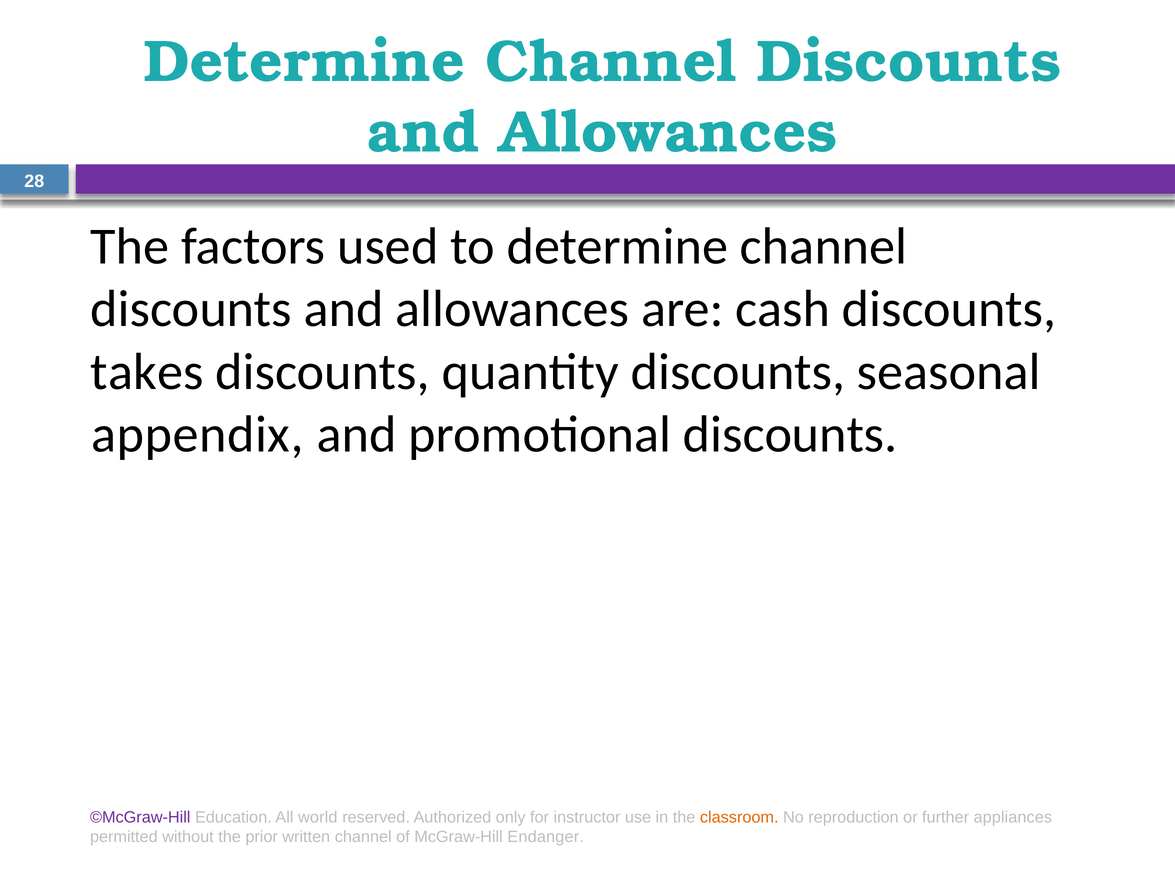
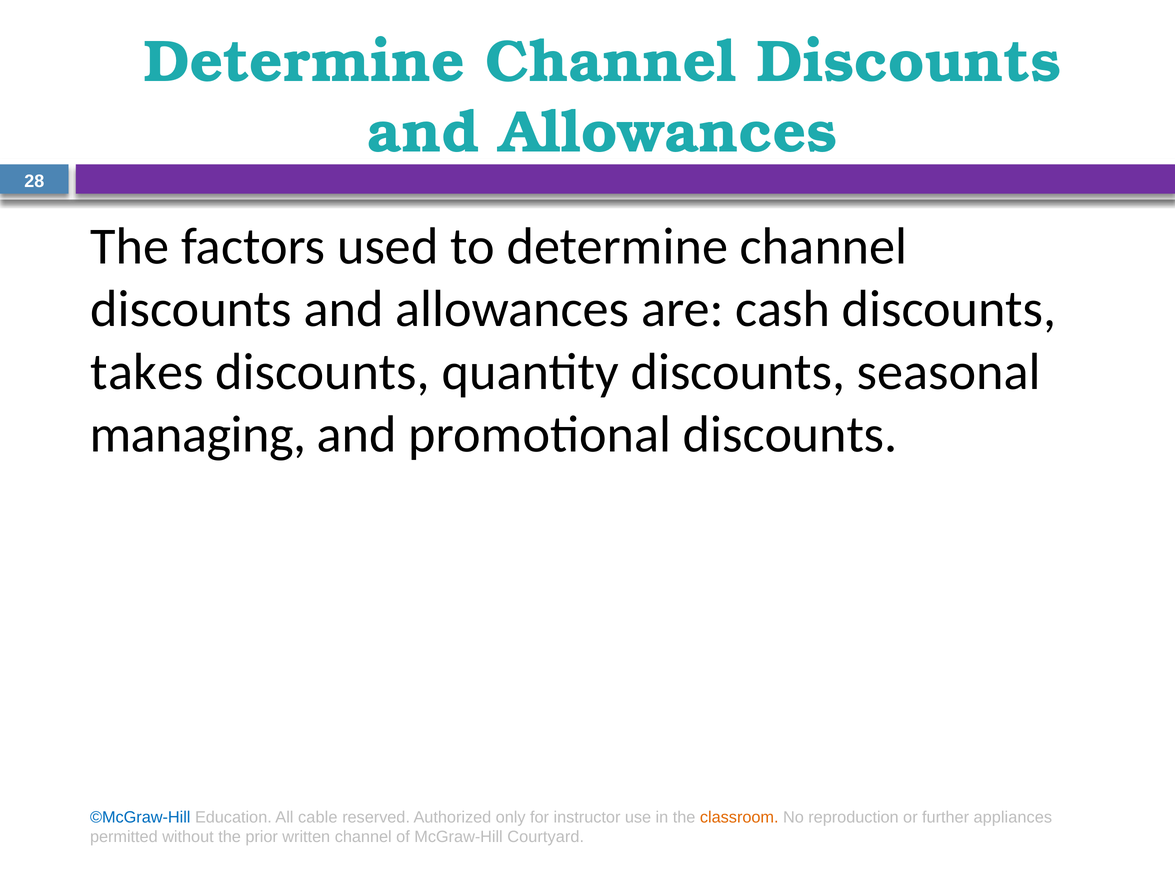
appendix: appendix -> managing
©McGraw-Hill colour: purple -> blue
world: world -> cable
Endanger: Endanger -> Courtyard
